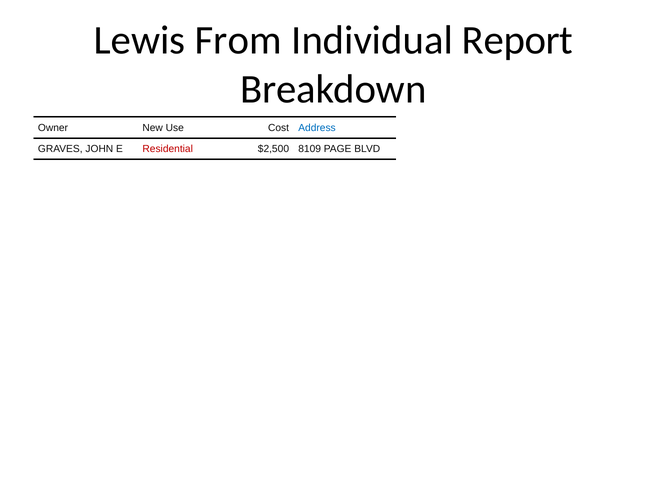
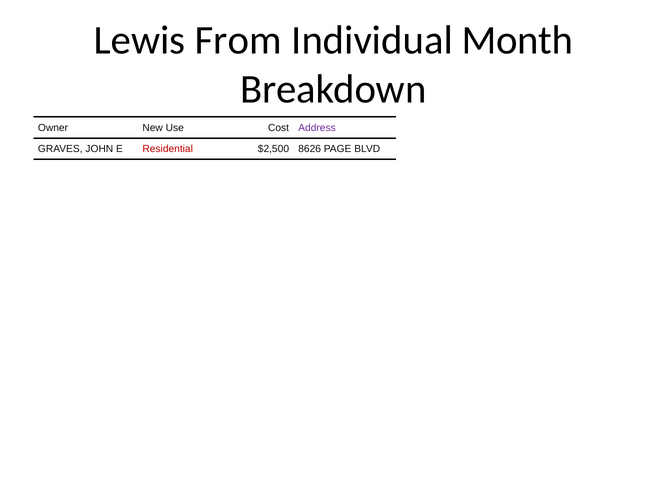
Report: Report -> Month
Address colour: blue -> purple
8109: 8109 -> 8626
